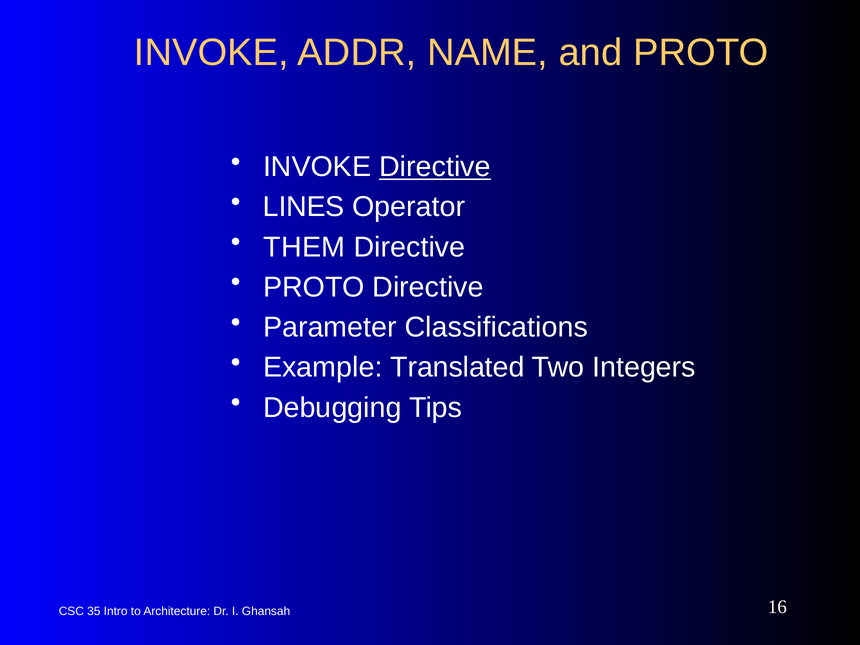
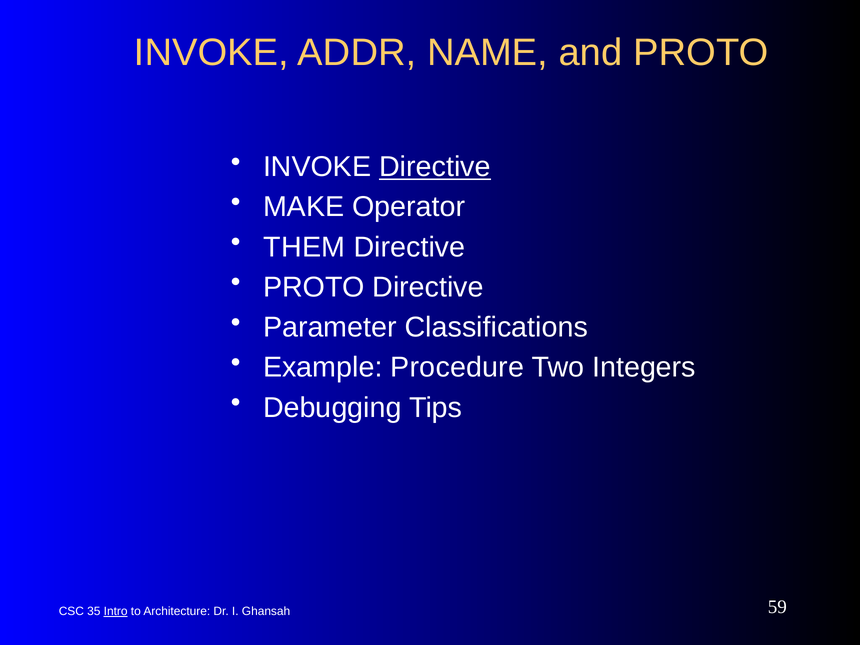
LINES: LINES -> MAKE
Translated: Translated -> Procedure
Intro underline: none -> present
16: 16 -> 59
